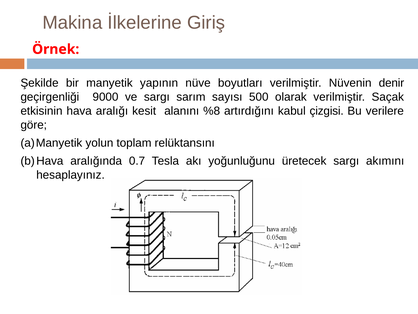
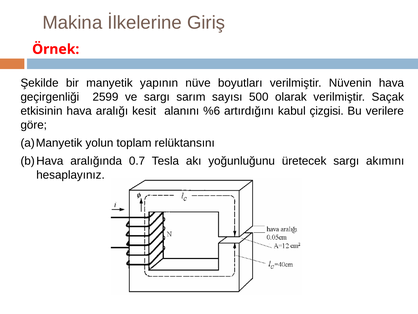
Nüvenin denir: denir -> hava
9000: 9000 -> 2599
%8: %8 -> %6
